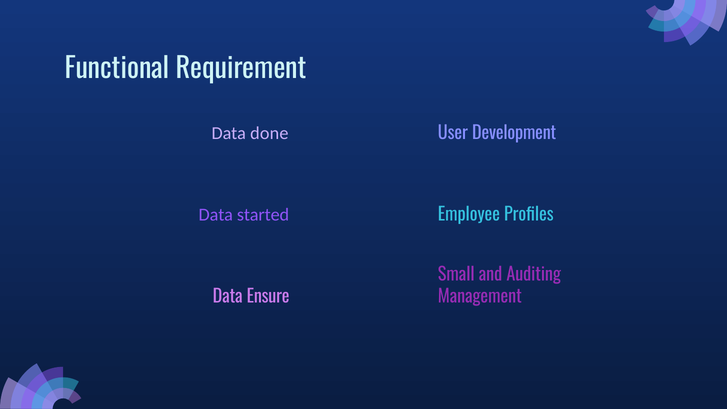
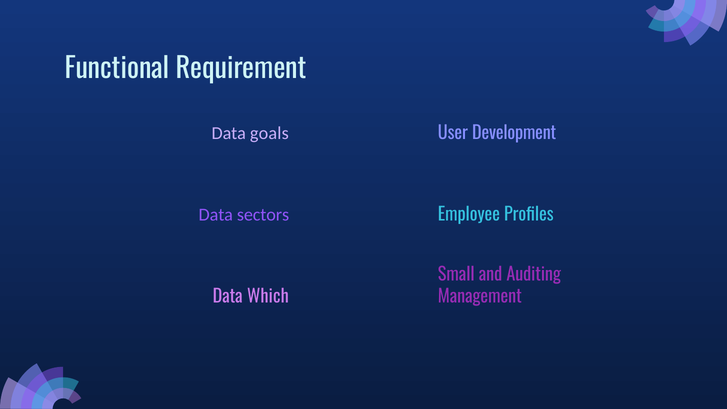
done: done -> goals
started: started -> sectors
Ensure: Ensure -> Which
